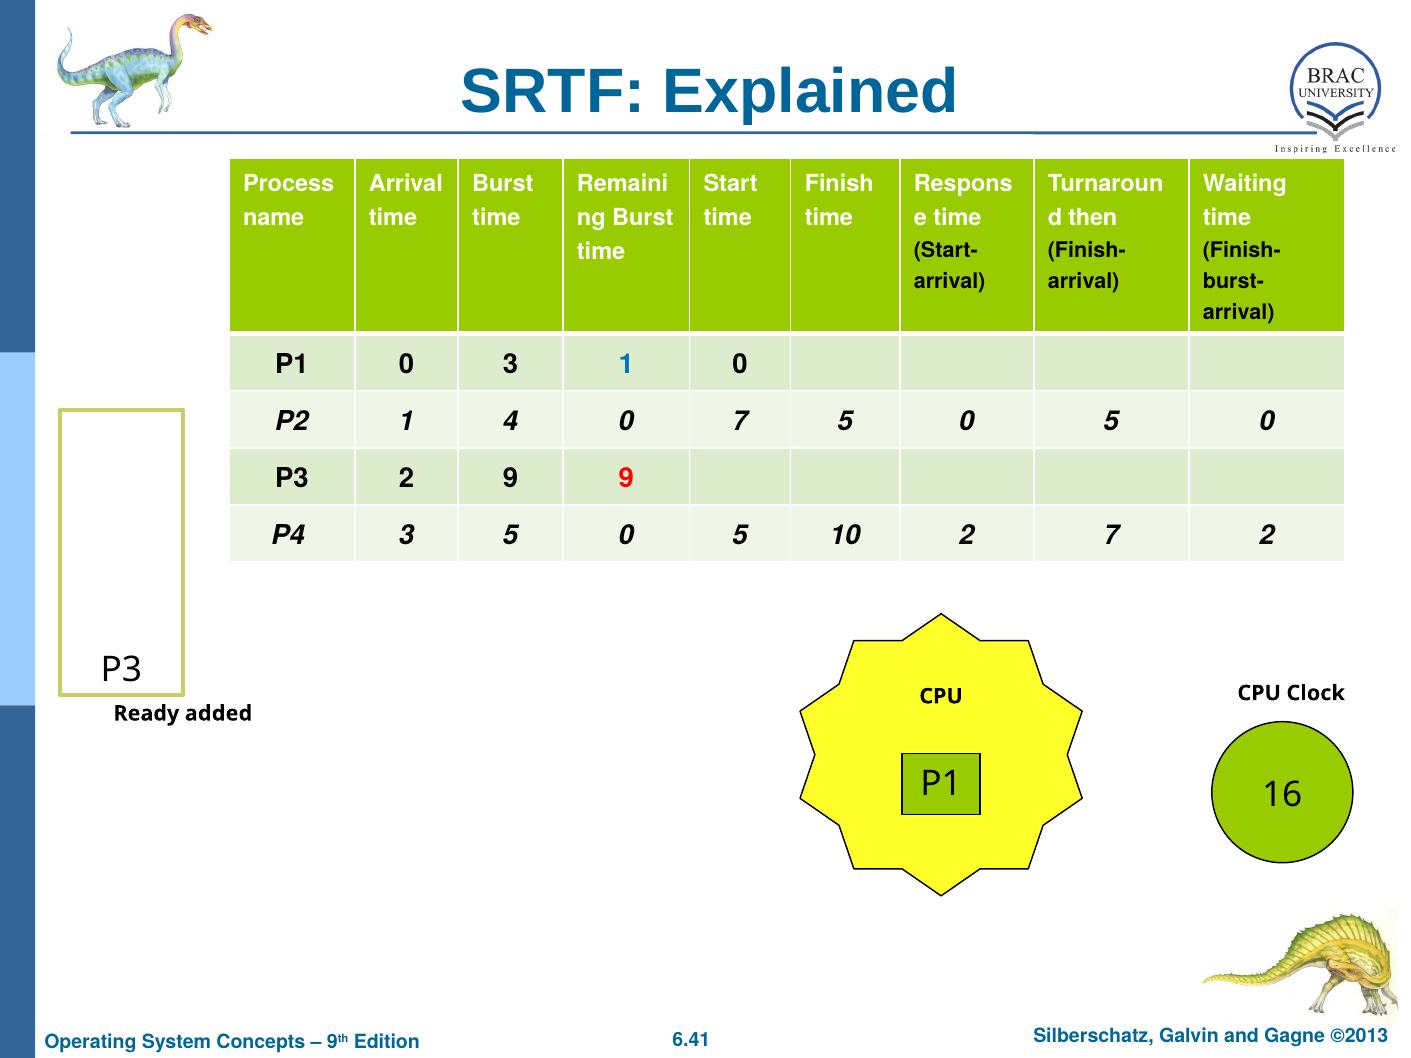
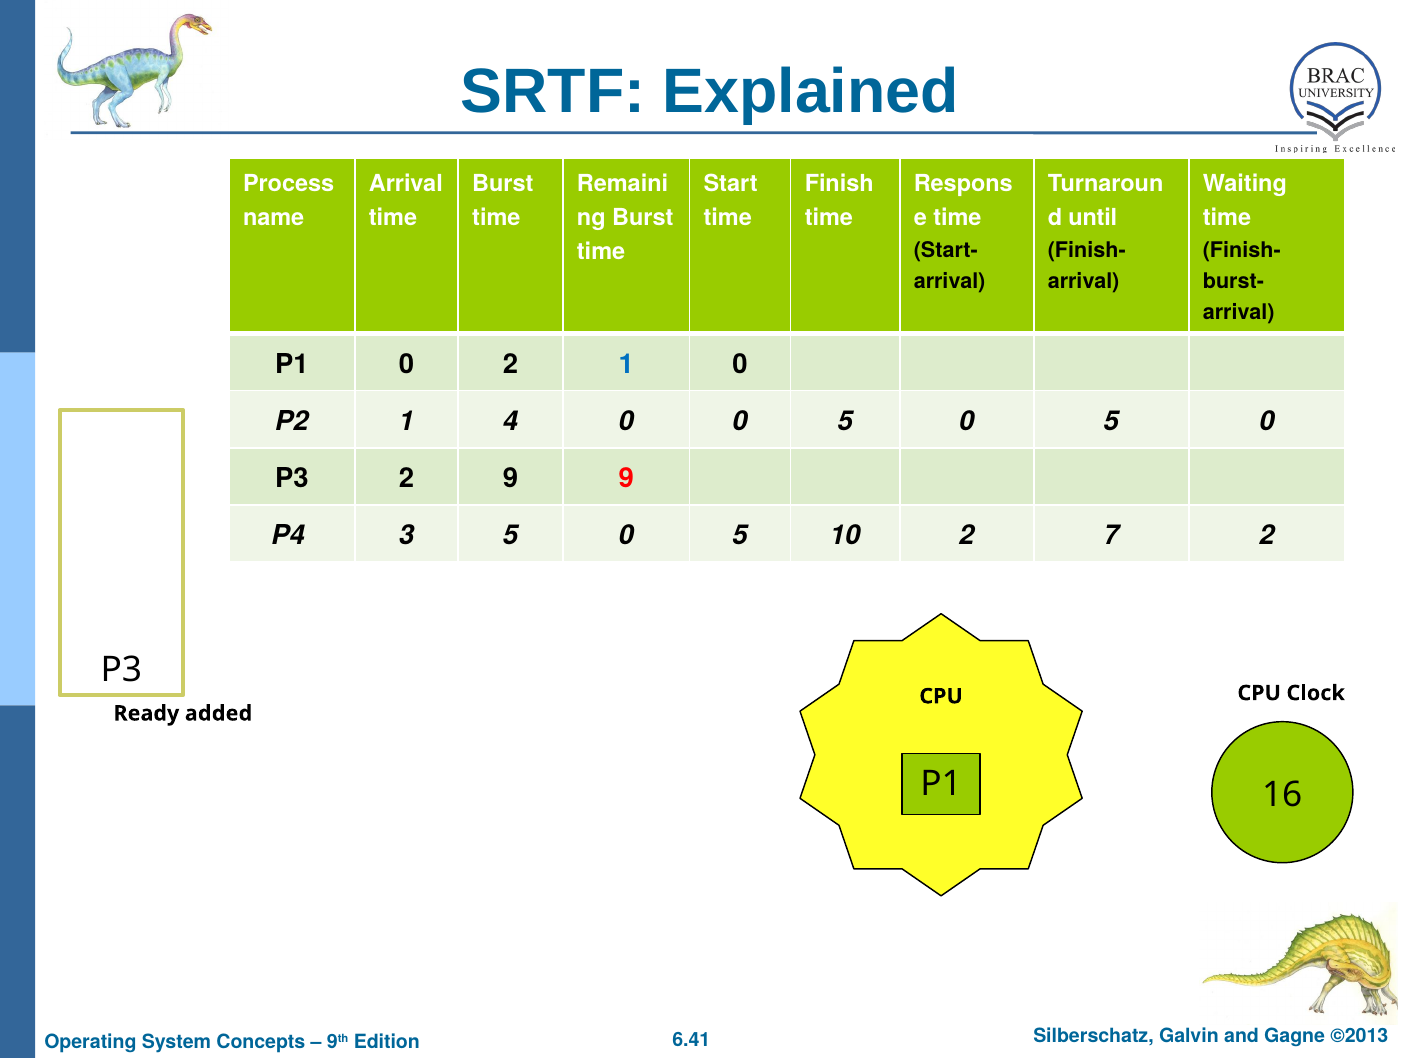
then: then -> until
0 3: 3 -> 2
0 7: 7 -> 0
